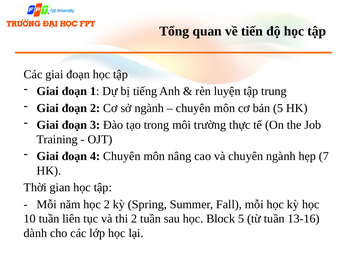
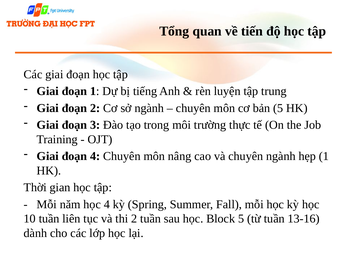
hẹp 7: 7 -> 1
học 2: 2 -> 4
